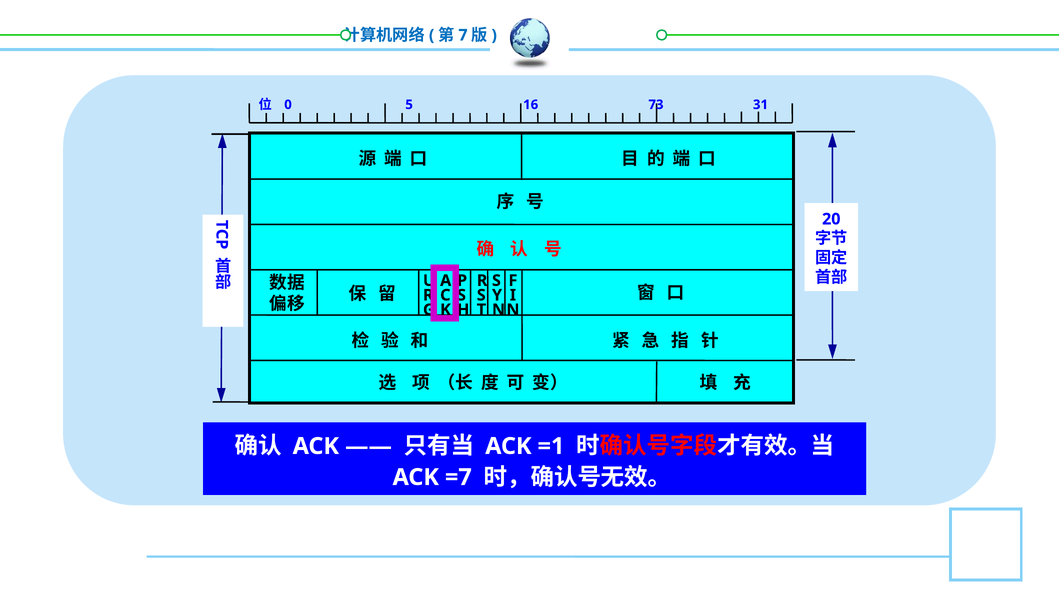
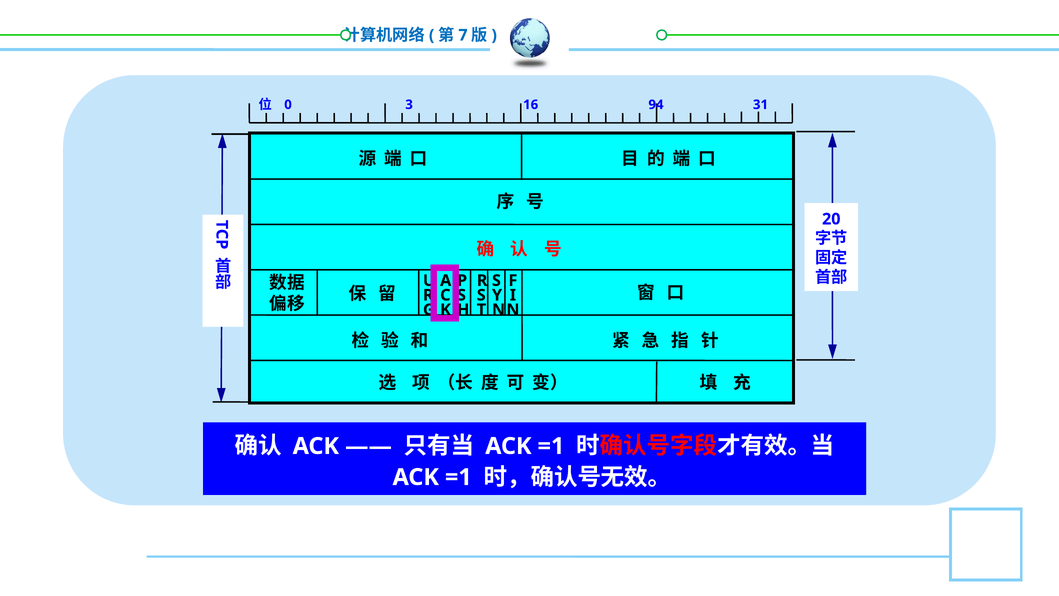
5: 5 -> 3
73: 73 -> 94
=7 at (458, 477): =7 -> =1
